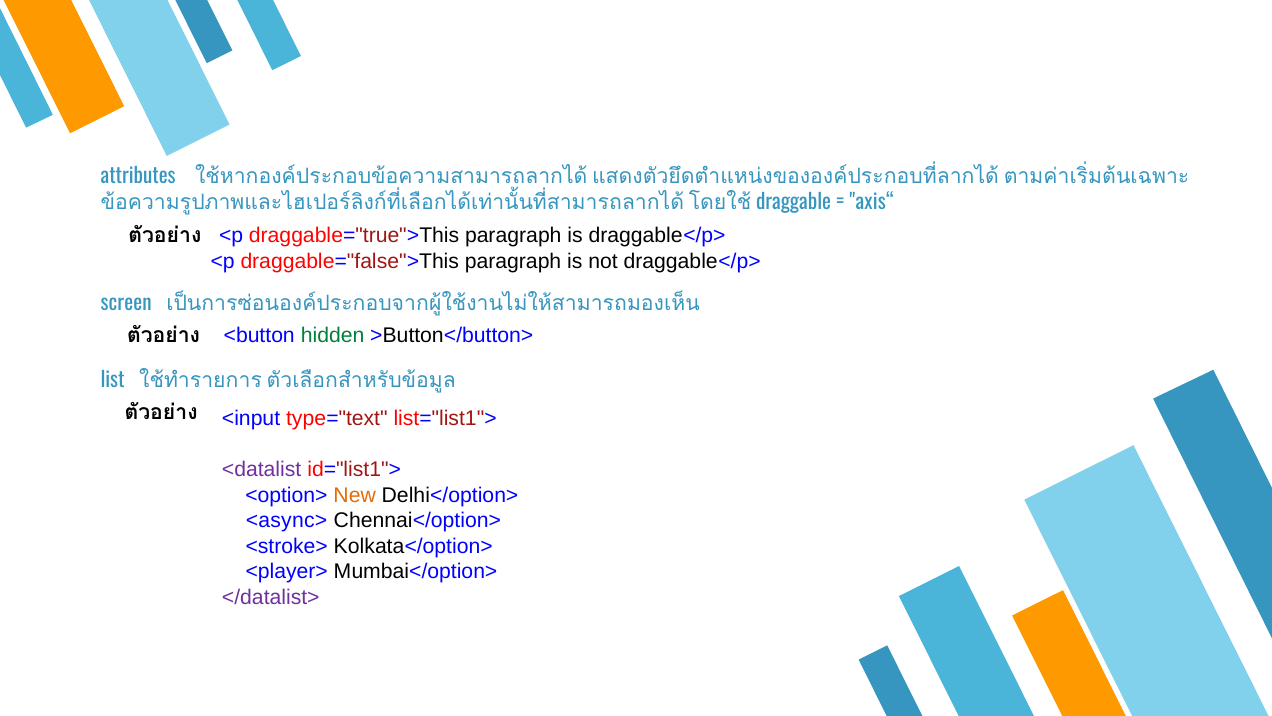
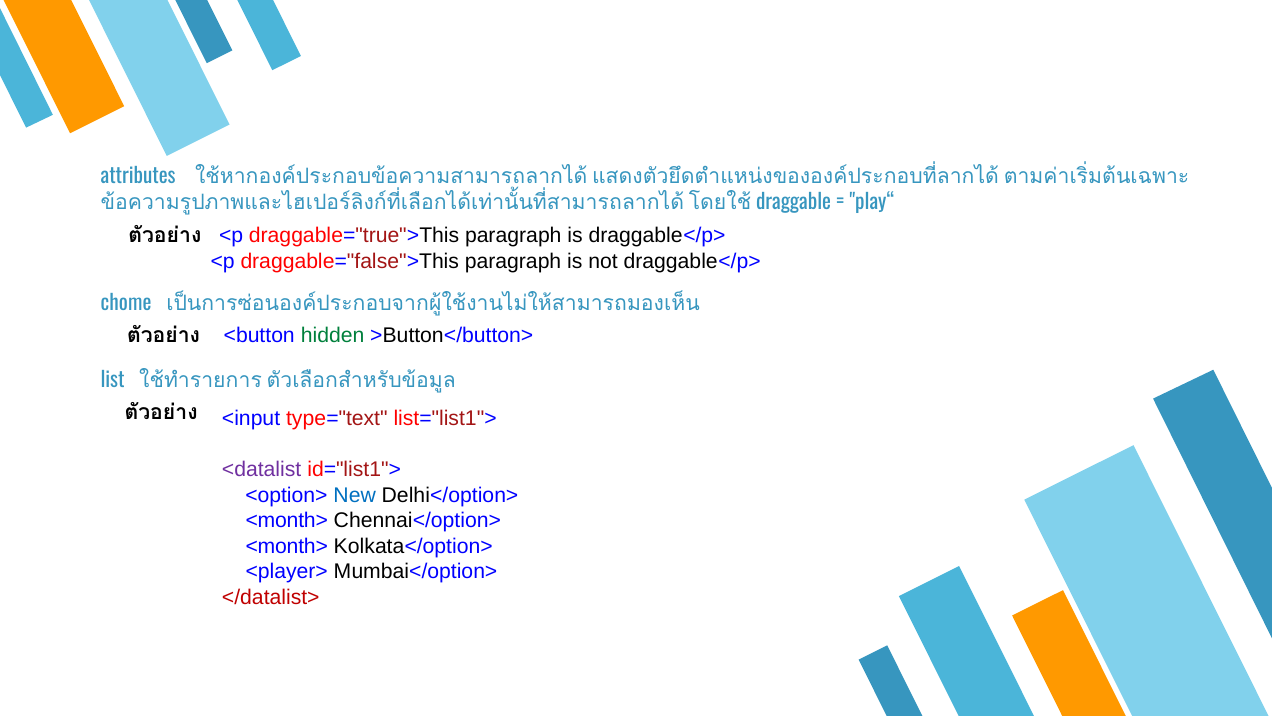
axis“: axis“ -> play“
screen: screen -> chome
New colour: orange -> blue
<async> at (287, 520): <async> -> <month>
<stroke> at (287, 546): <stroke> -> <month>
</datalist> colour: purple -> red
